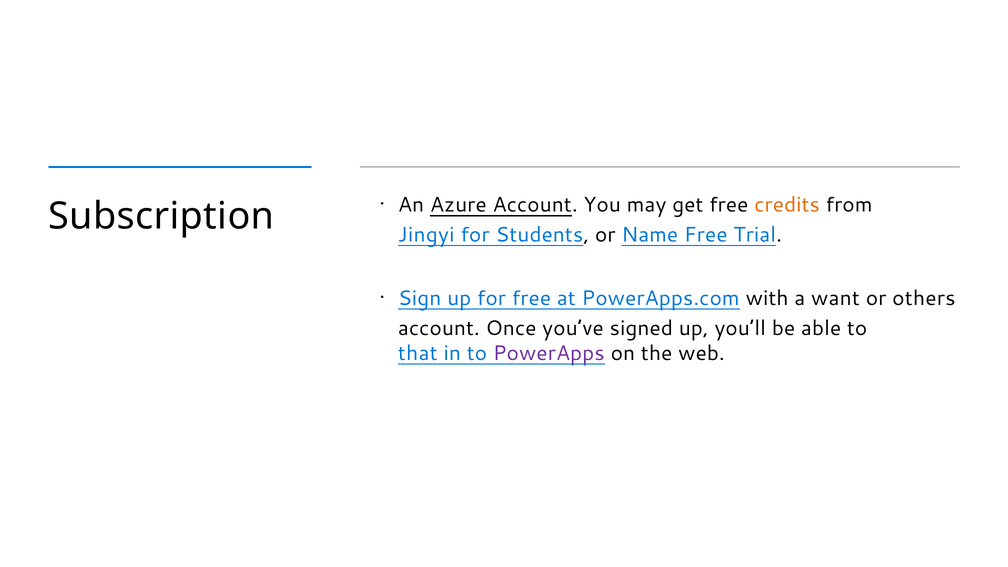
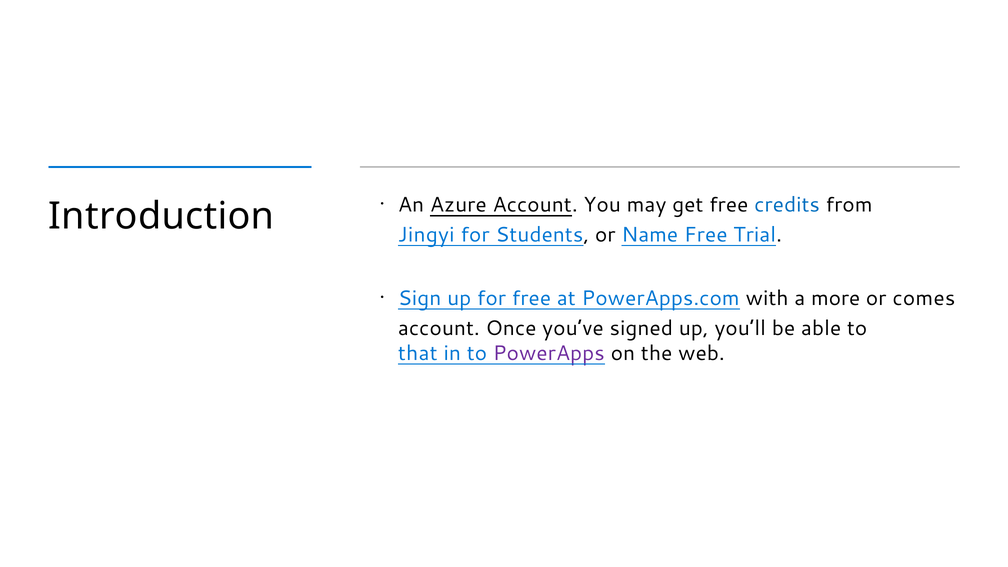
Subscription: Subscription -> Introduction
credits colour: orange -> blue
want: want -> more
others: others -> comes
